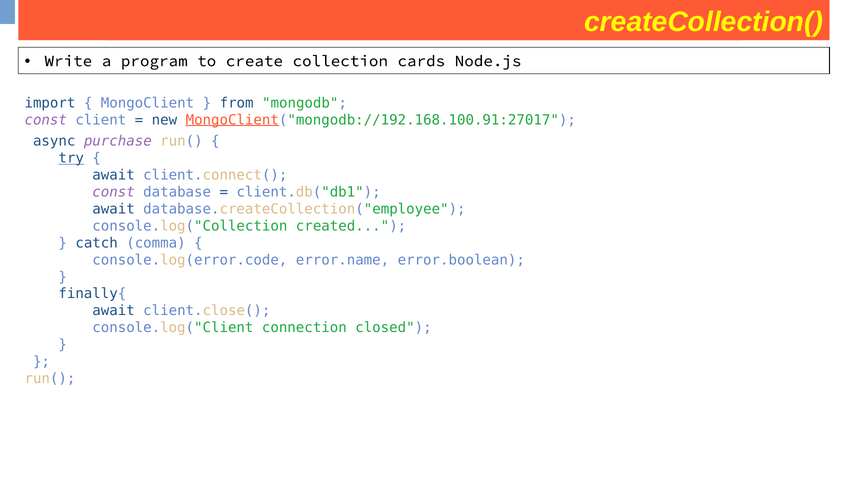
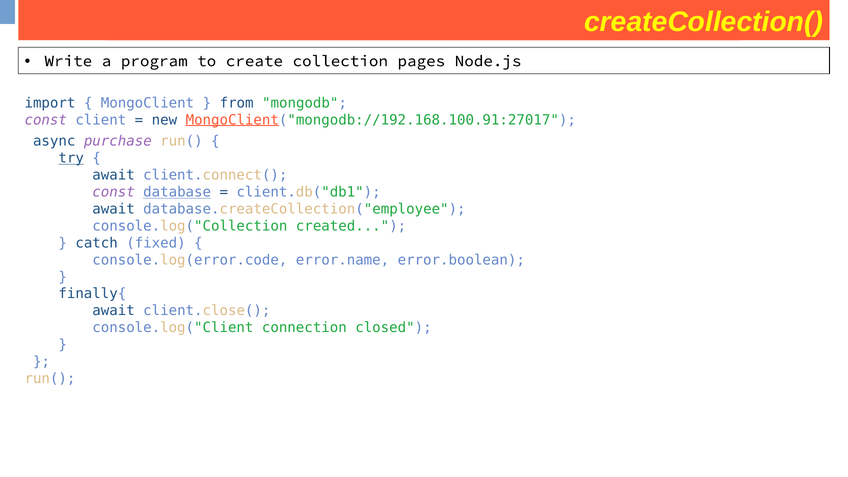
cards: cards -> pages
database underline: none -> present
comma: comma -> fixed
